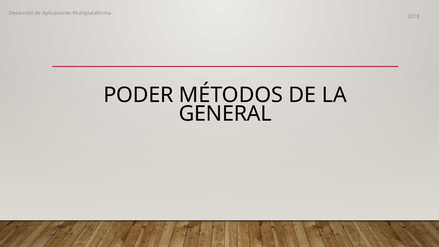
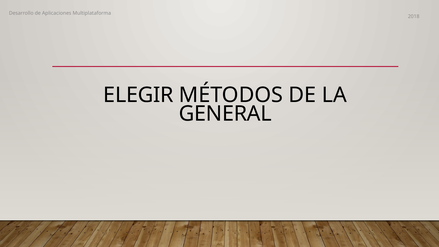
PODER: PODER -> ELEGIR
